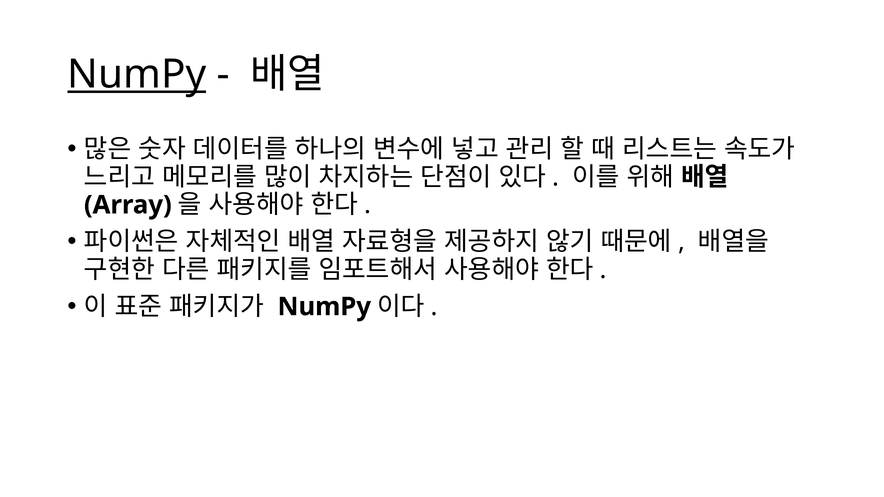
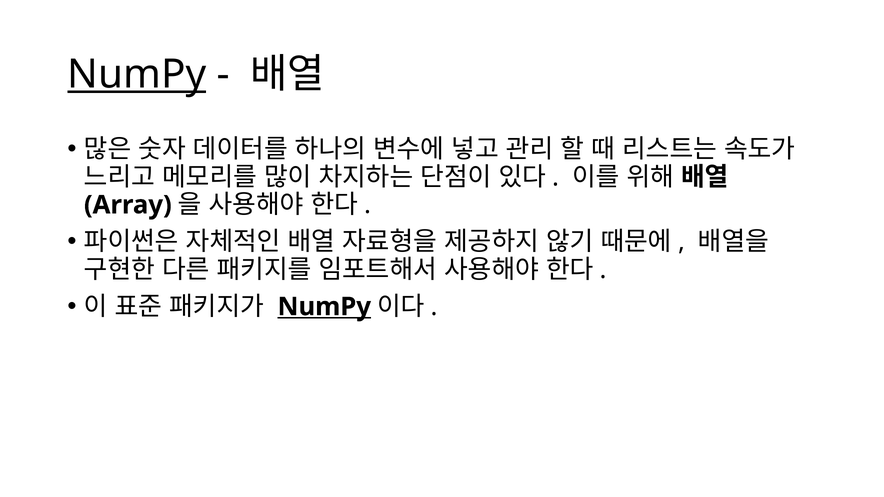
NumPy at (324, 307) underline: none -> present
